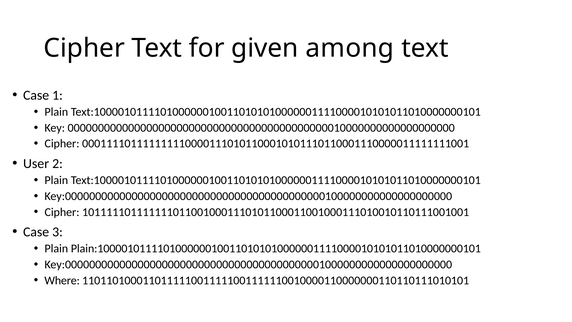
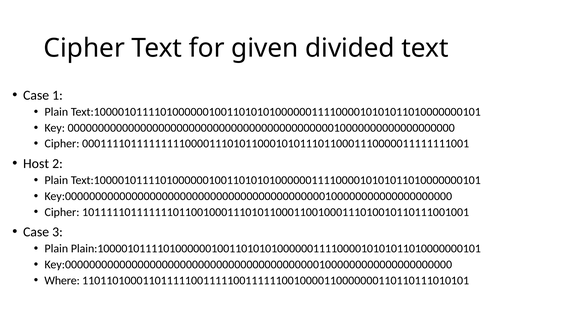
among: among -> divided
User: User -> Host
